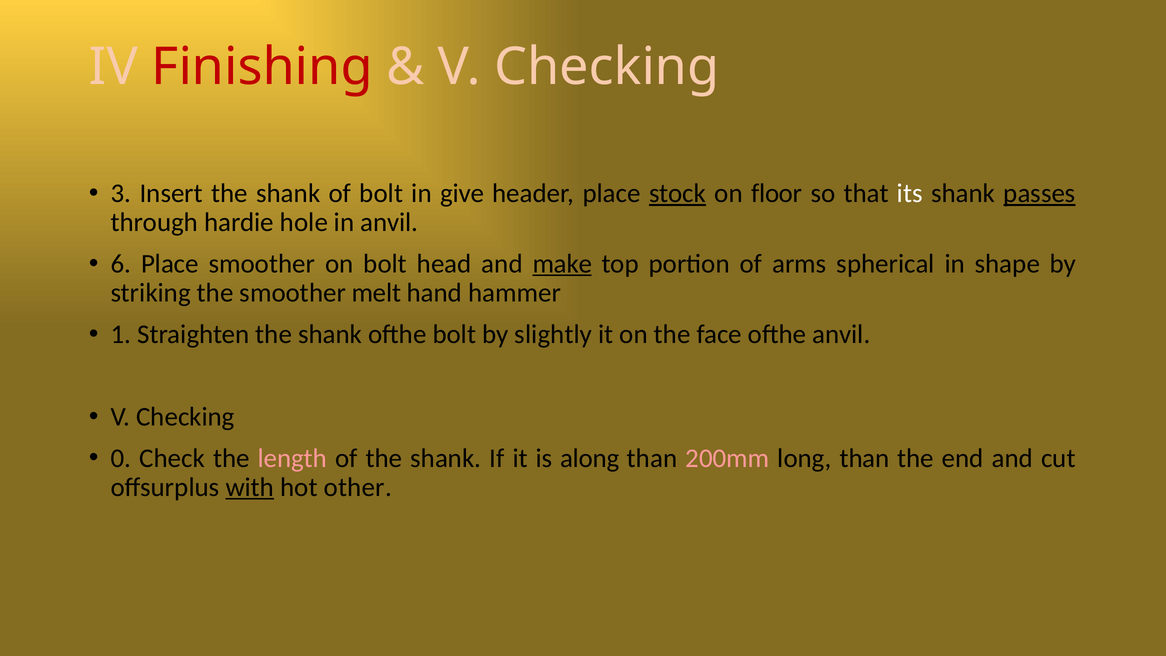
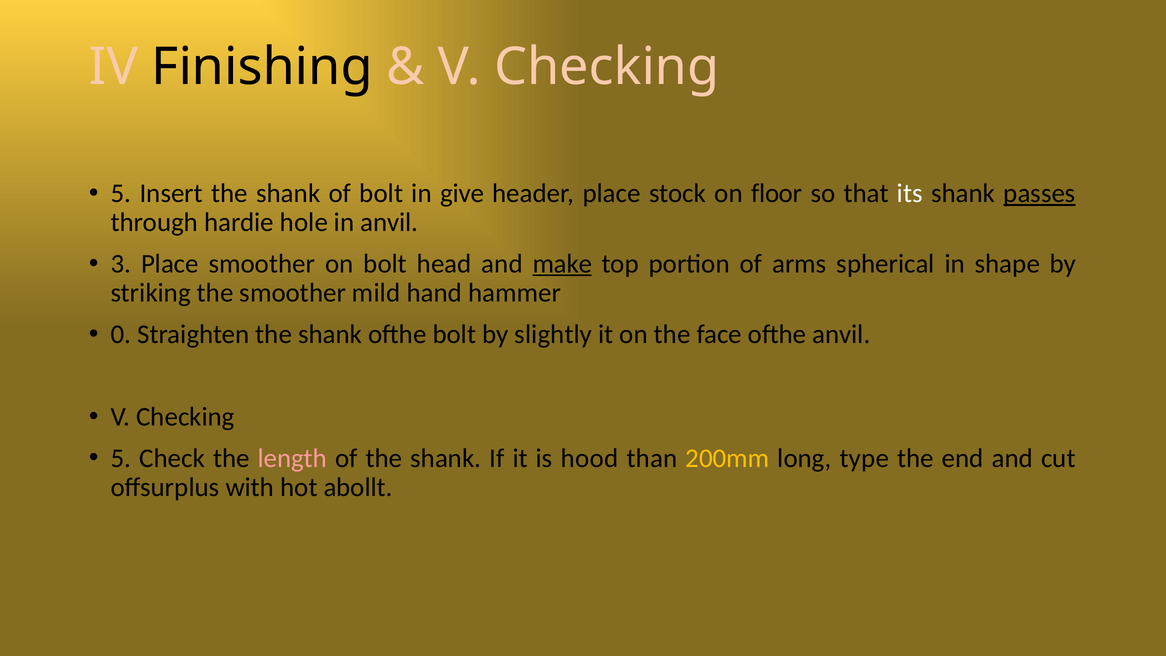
Finishing colour: red -> black
3 at (121, 193): 3 -> 5
stock underline: present -> none
6: 6 -> 3
melt: melt -> mild
1: 1 -> 0
0 at (121, 458): 0 -> 5
along: along -> hood
200mm colour: pink -> yellow
long than: than -> type
with underline: present -> none
other: other -> abollt
